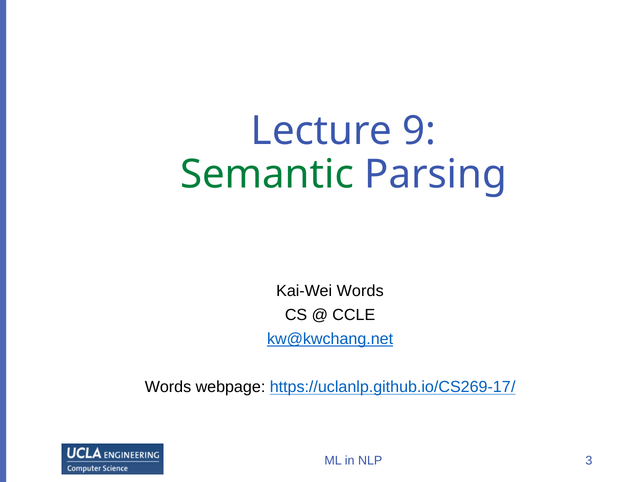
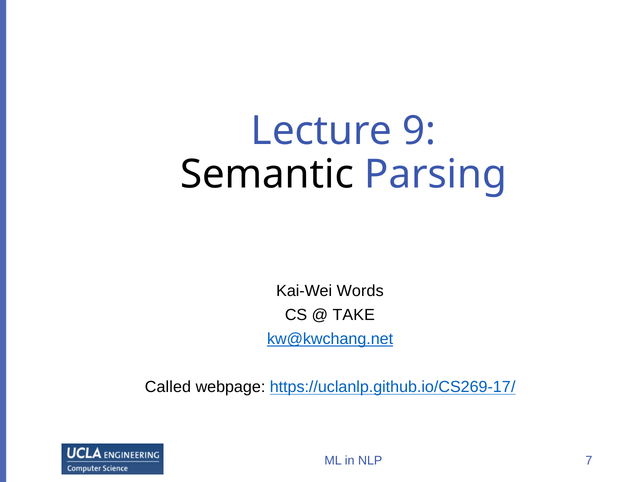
Semantic colour: green -> black
CCLE: CCLE -> TAKE
Words at (168, 387): Words -> Called
3: 3 -> 7
